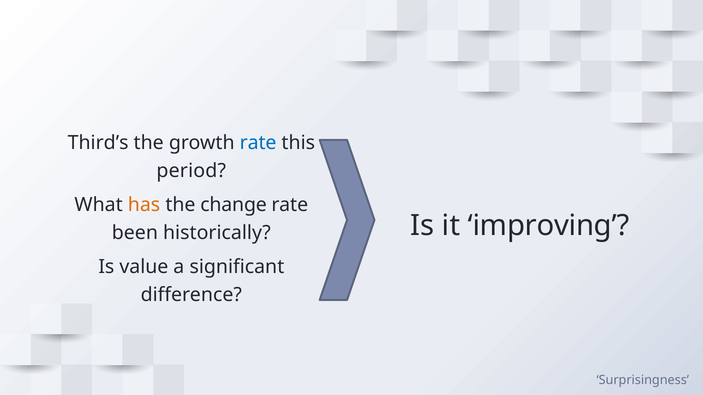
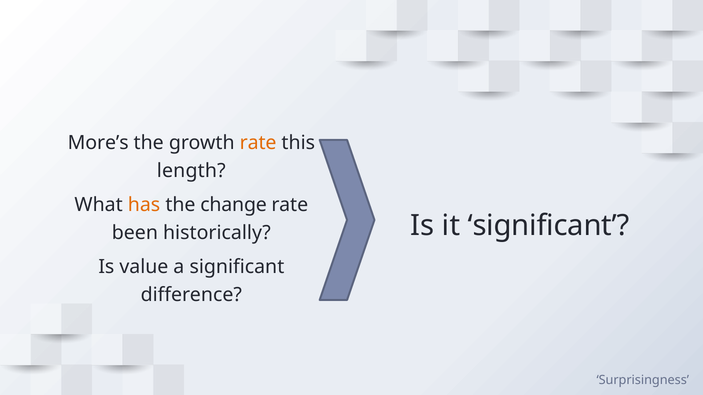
Third’s: Third’s -> More’s
rate at (258, 143) colour: blue -> orange
period: period -> length
it improving: improving -> significant
